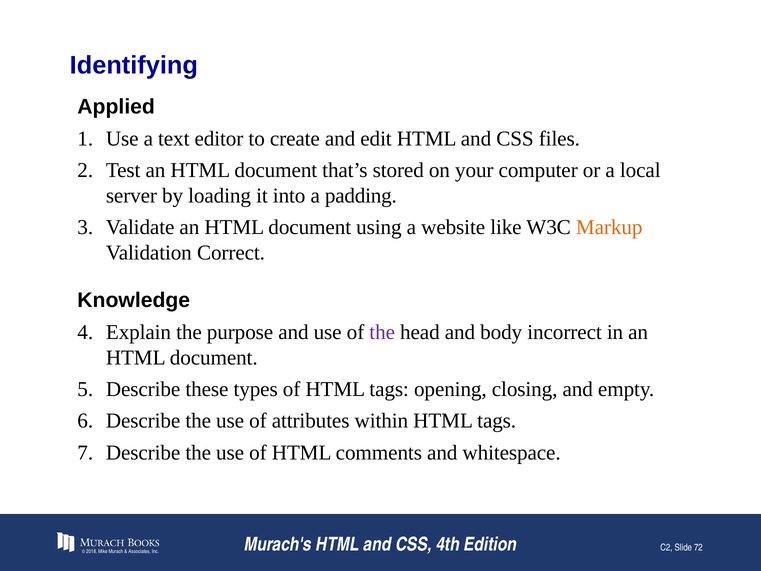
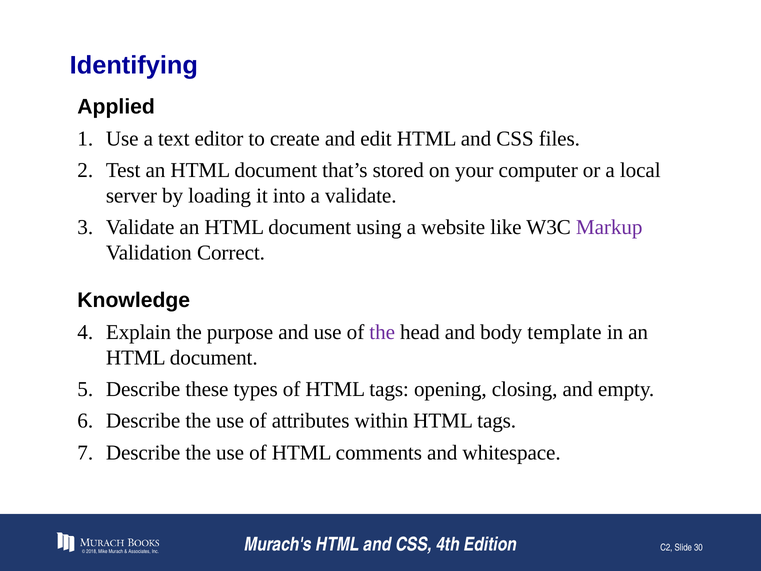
a padding: padding -> validate
Markup colour: orange -> purple
incorrect: incorrect -> template
72: 72 -> 30
